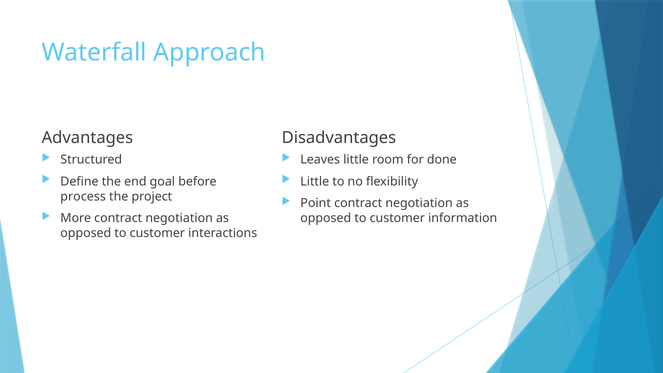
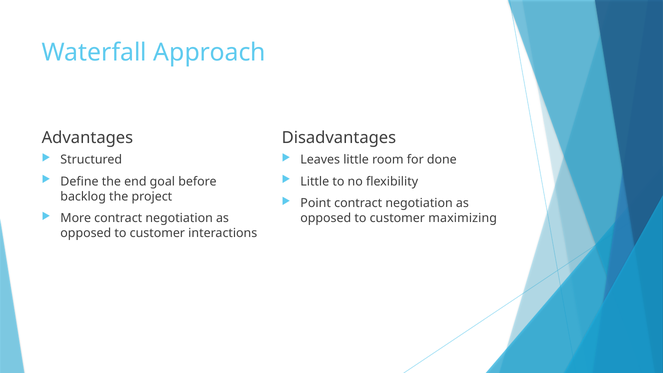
process: process -> backlog
information: information -> maximizing
